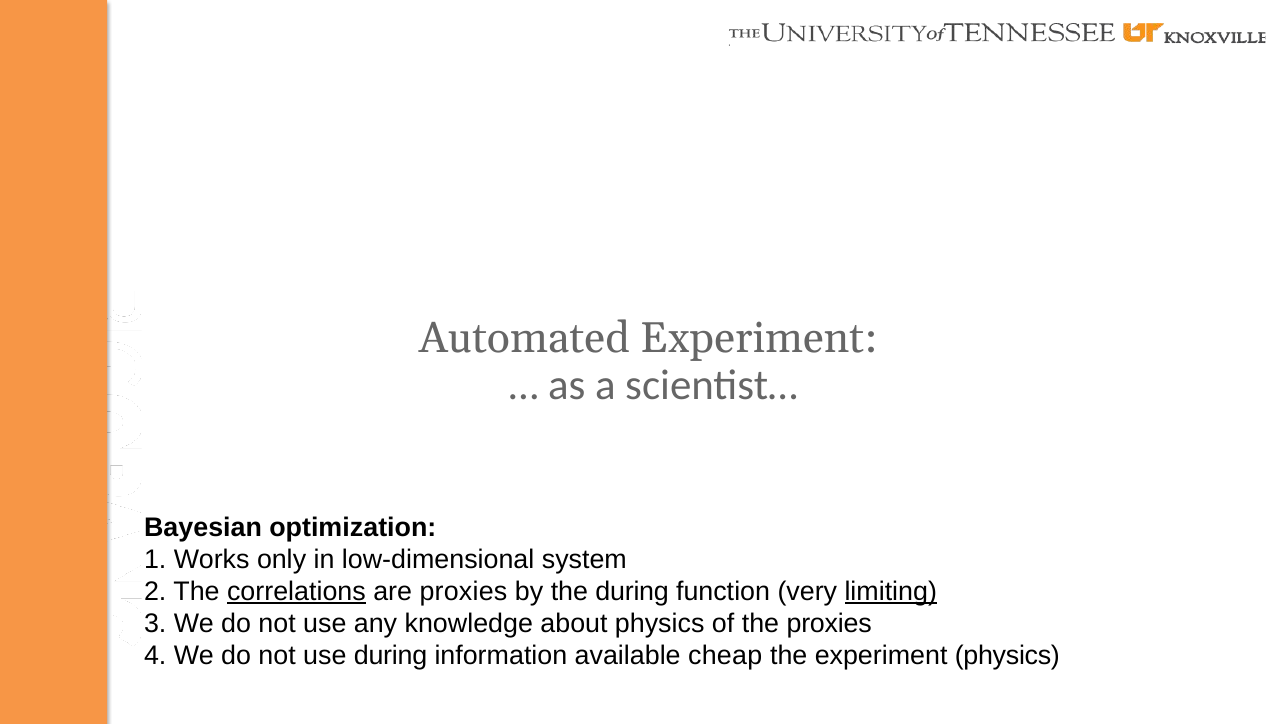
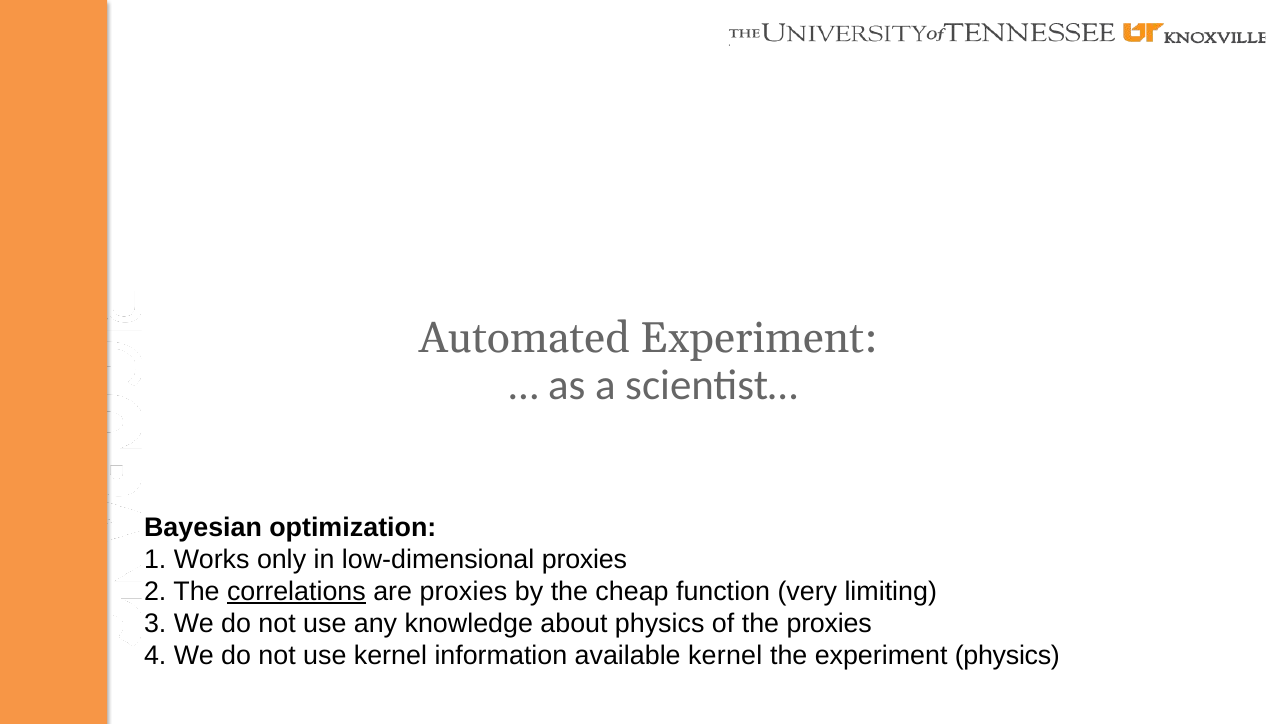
low-dimensional system: system -> proxies
the during: during -> cheap
limiting underline: present -> none
use during: during -> kernel
available cheap: cheap -> kernel
